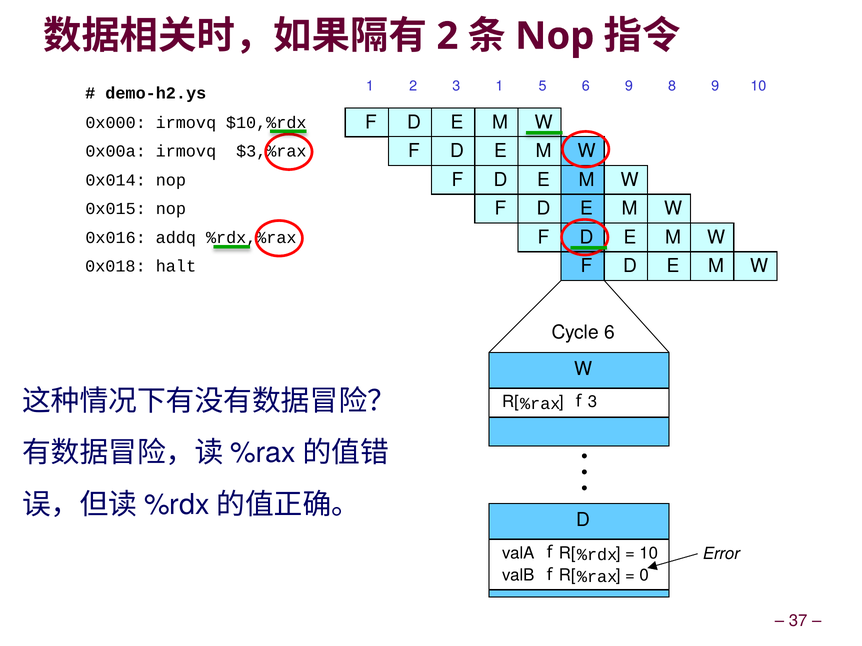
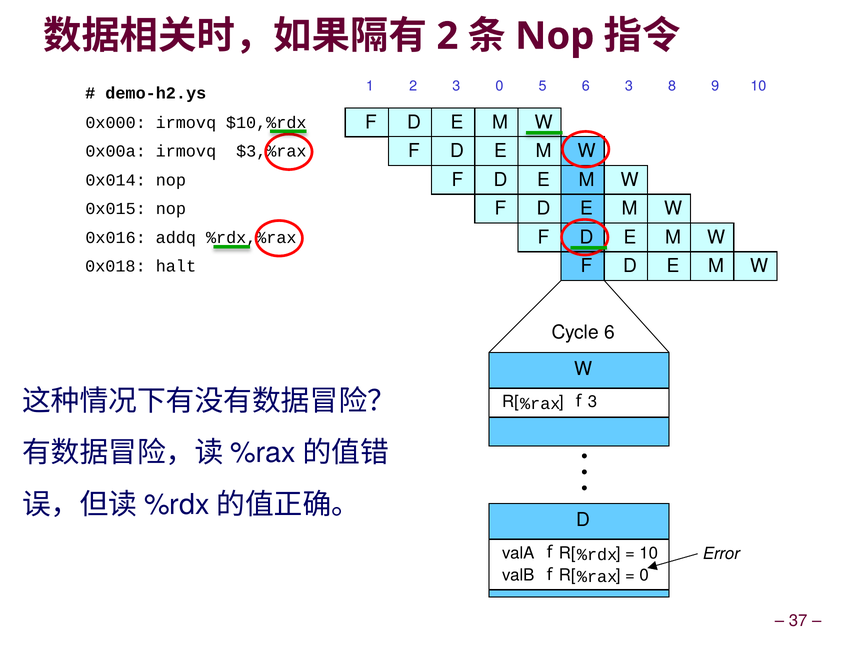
3 1: 1 -> 0
6 9: 9 -> 3
